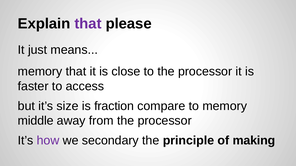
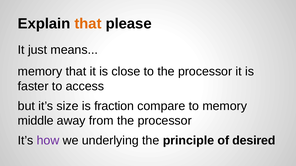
that at (88, 24) colour: purple -> orange
secondary: secondary -> underlying
making: making -> desired
